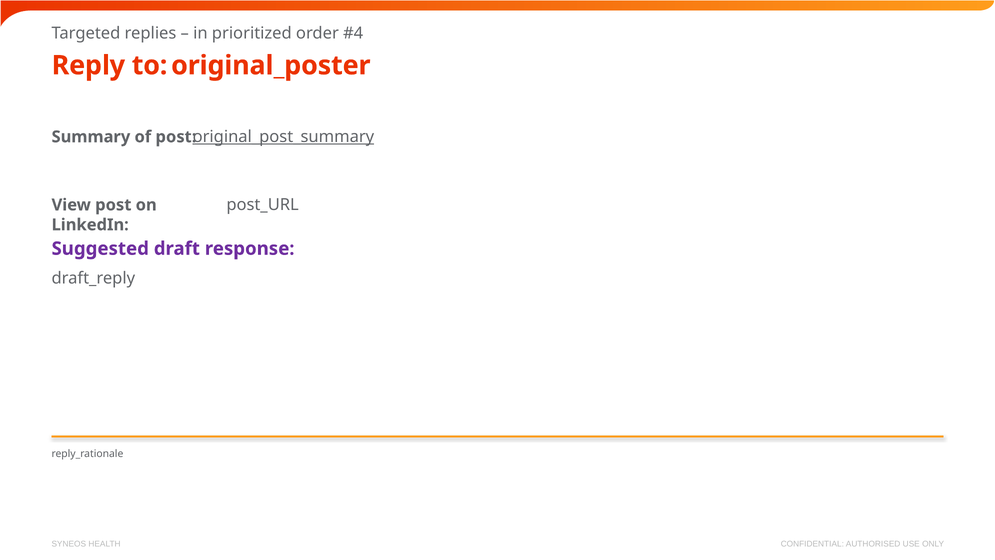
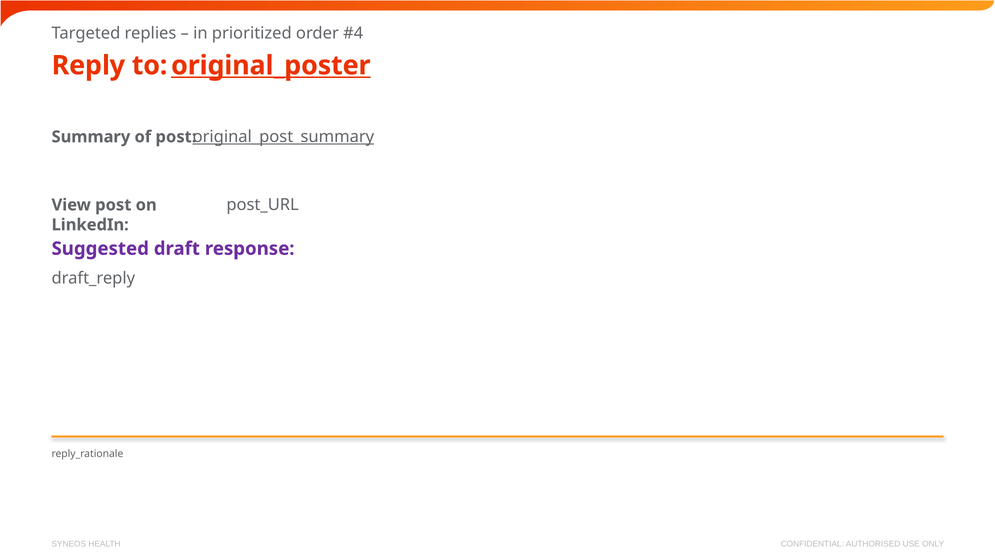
original_poster underline: none -> present
